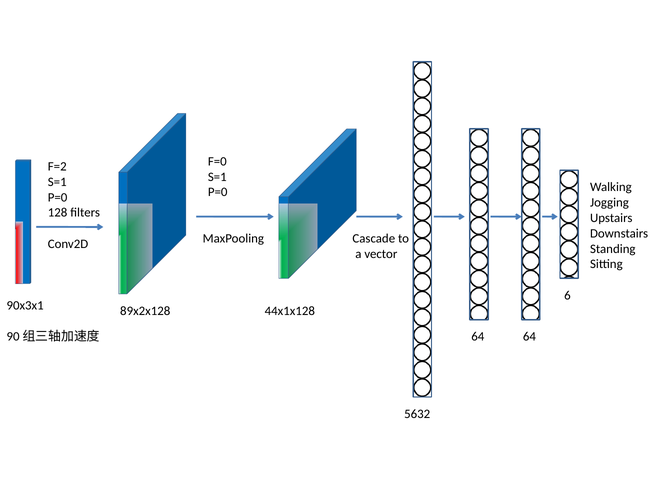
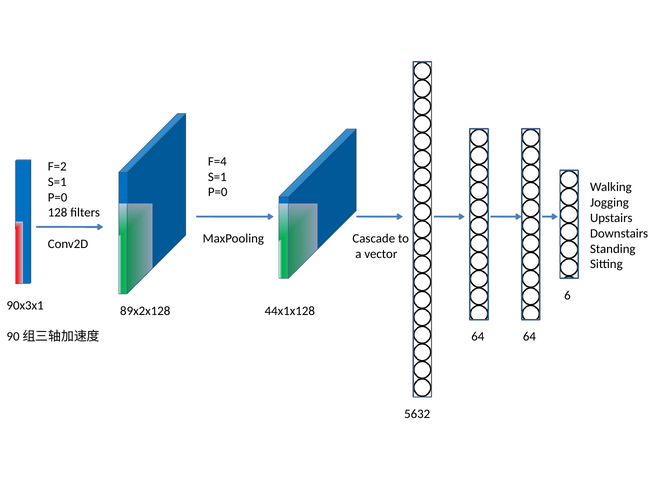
F=0: F=0 -> F=4
